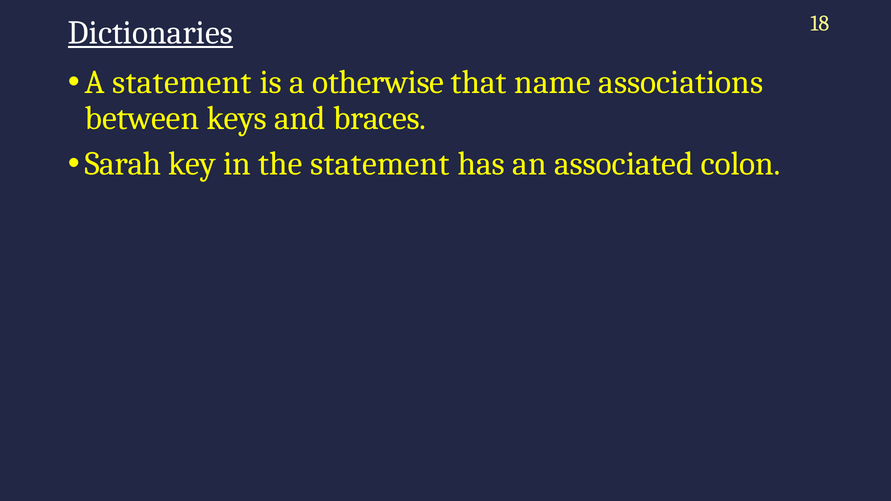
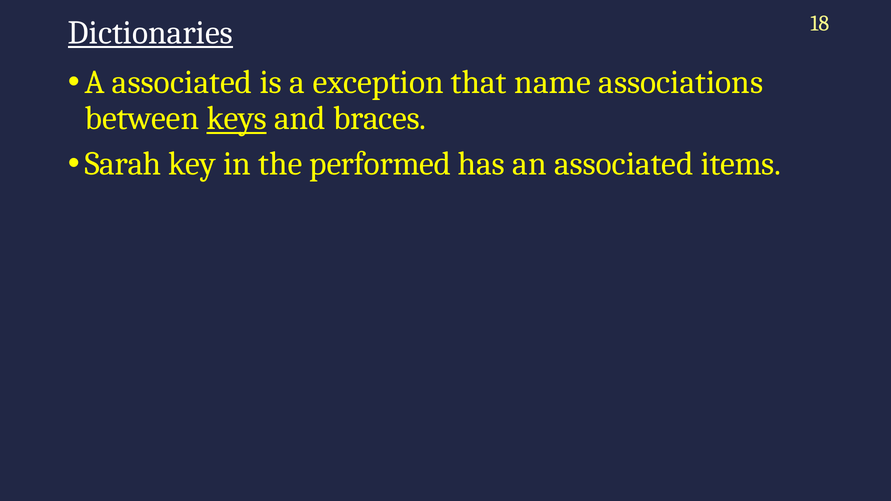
A statement: statement -> associated
otherwise: otherwise -> exception
keys underline: none -> present
the statement: statement -> performed
colon: colon -> items
